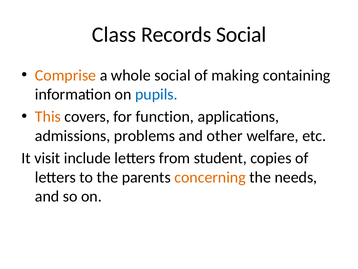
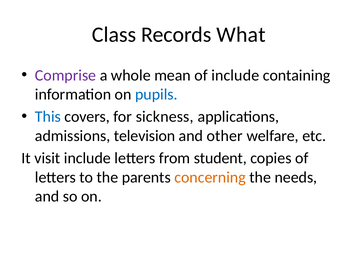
Records Social: Social -> What
Comprise colour: orange -> purple
whole social: social -> mean
of making: making -> include
This colour: orange -> blue
function: function -> sickness
problems: problems -> television
